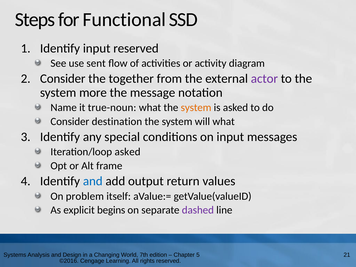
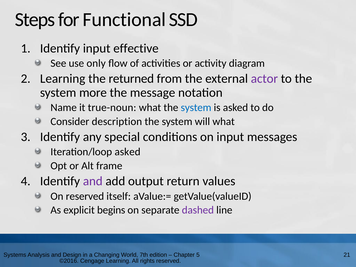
input reserved: reserved -> effective
sent: sent -> only
Consider at (63, 79): Consider -> Learning
together: together -> returned
system at (196, 108) colour: orange -> blue
destination: destination -> description
and at (93, 181) colour: blue -> purple
On problem: problem -> reserved
